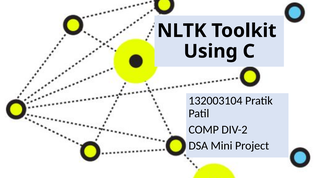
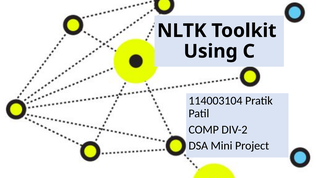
132003104: 132003104 -> 114003104
